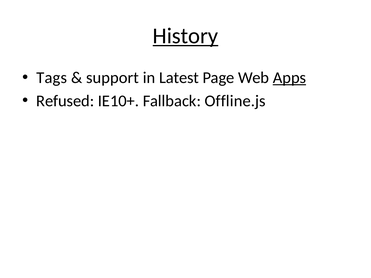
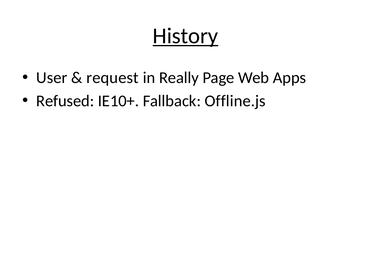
Tags: Tags -> User
support: support -> request
Latest: Latest -> Really
Apps underline: present -> none
